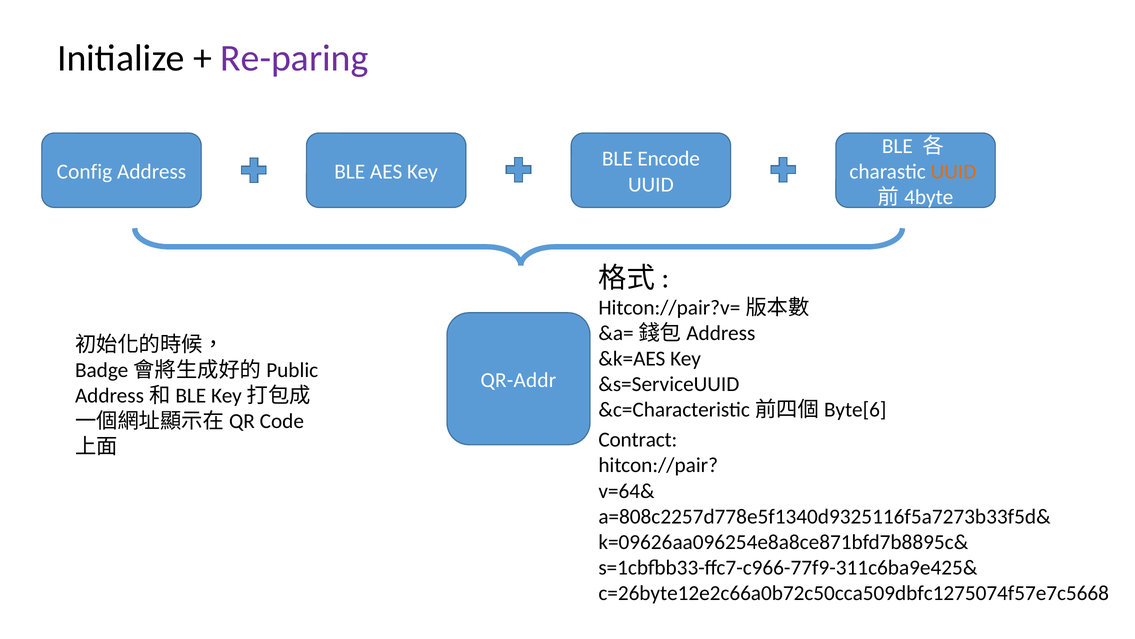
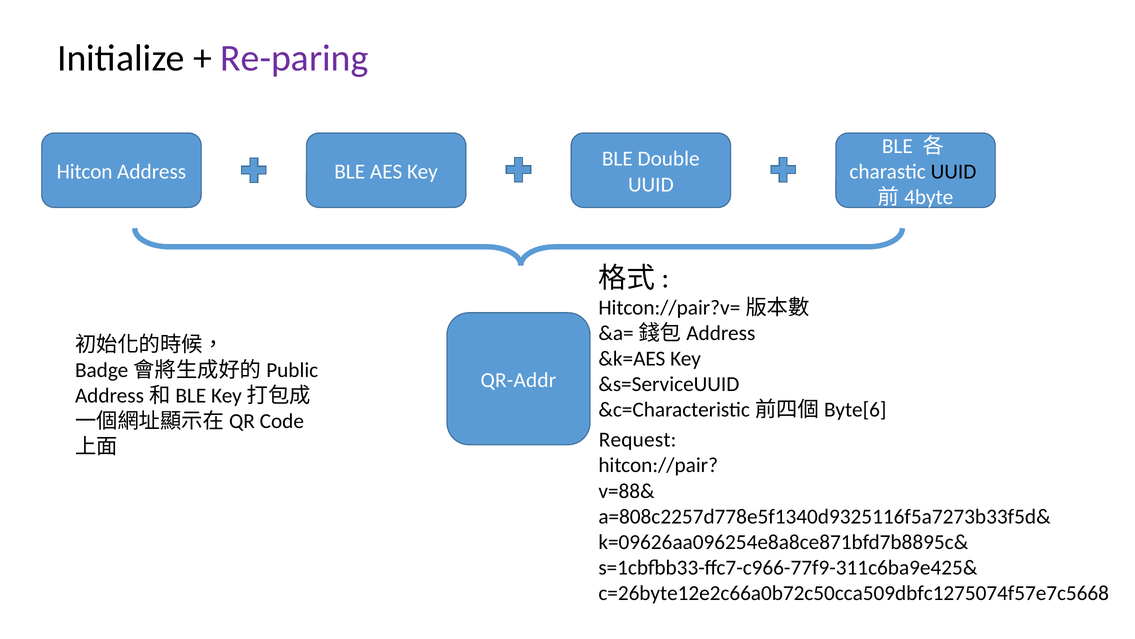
Encode: Encode -> Double
Config: Config -> Hitcon
UUID at (954, 172) colour: orange -> black
Contract: Contract -> Request
v=64&: v=64& -> v=88&
